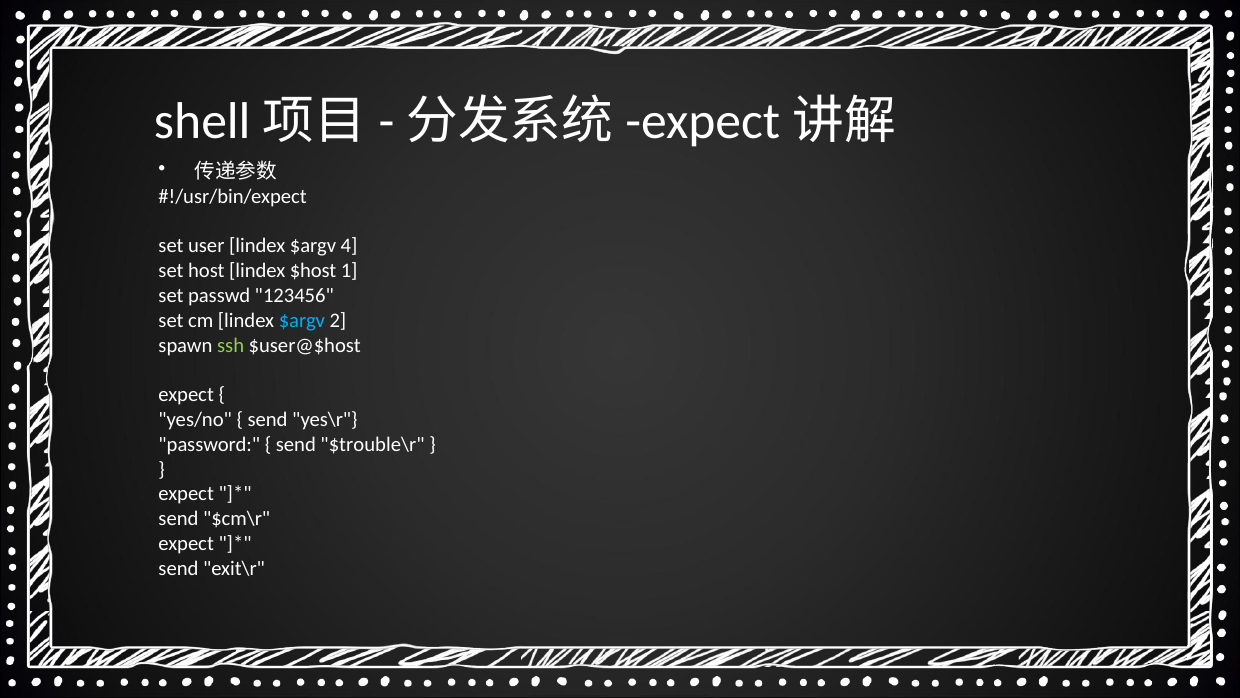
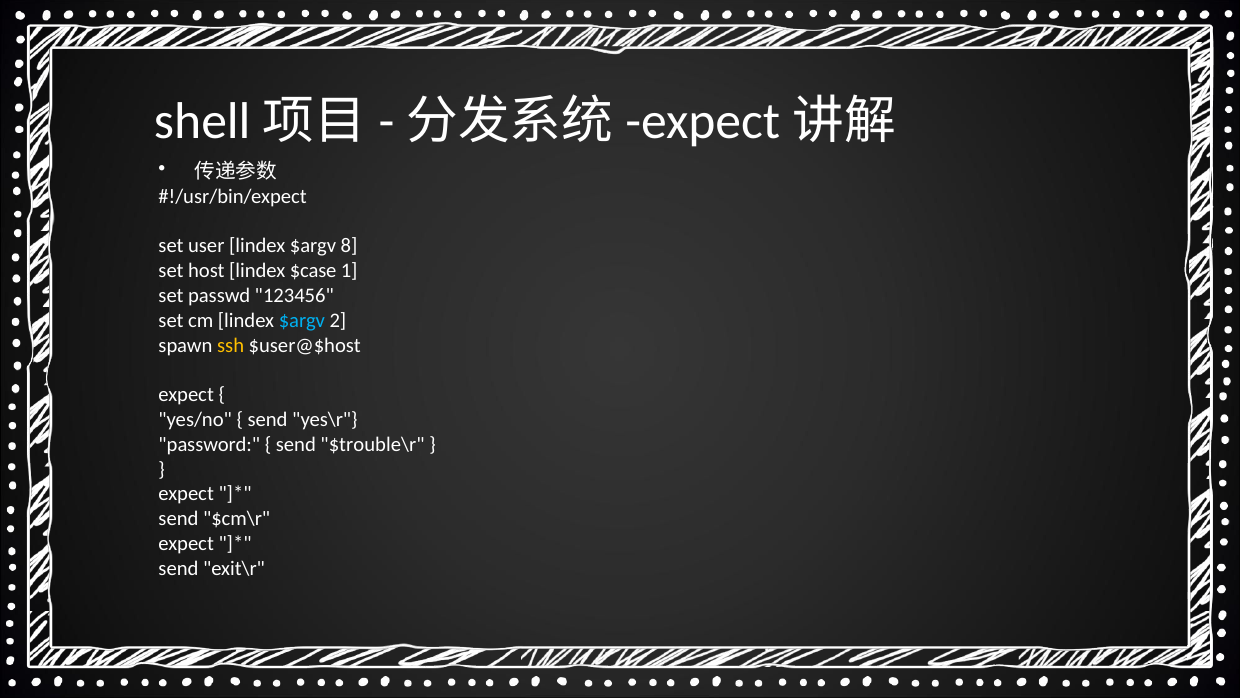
4: 4 -> 8
$host: $host -> $case
ssh colour: light green -> yellow
